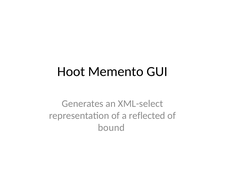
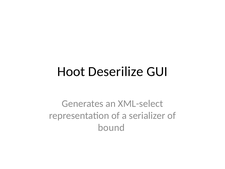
Memento: Memento -> Deserilize
reflected: reflected -> serializer
